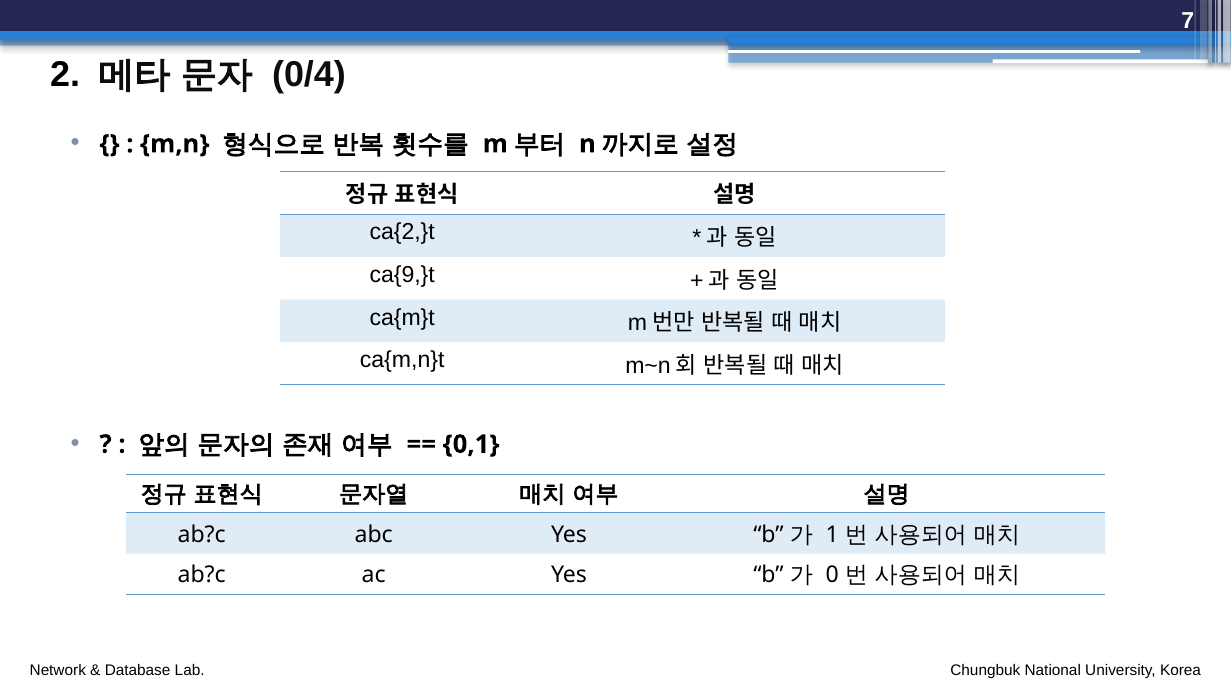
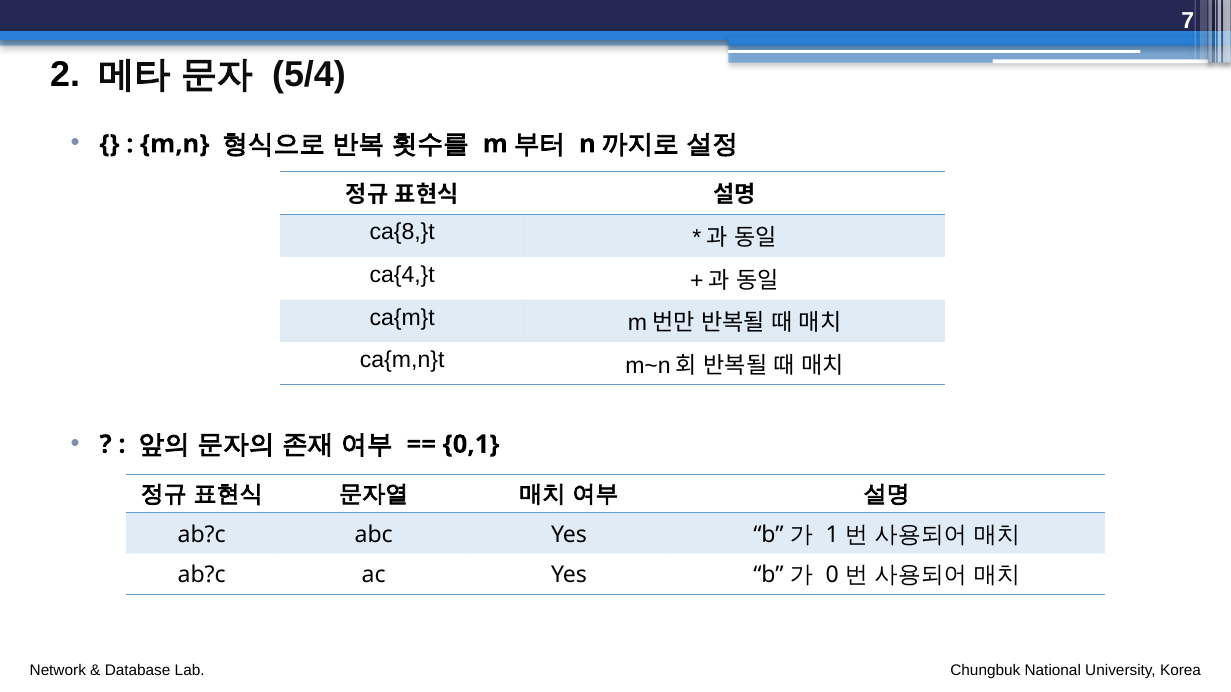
0/4: 0/4 -> 5/4
ca{2,}t: ca{2,}t -> ca{8,}t
ca{9,}t: ca{9,}t -> ca{4,}t
